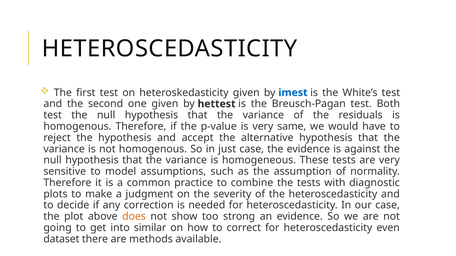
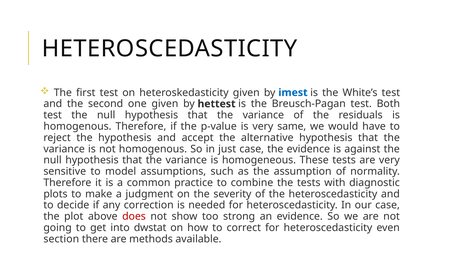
does colour: orange -> red
similar: similar -> dwstat
dataset: dataset -> section
